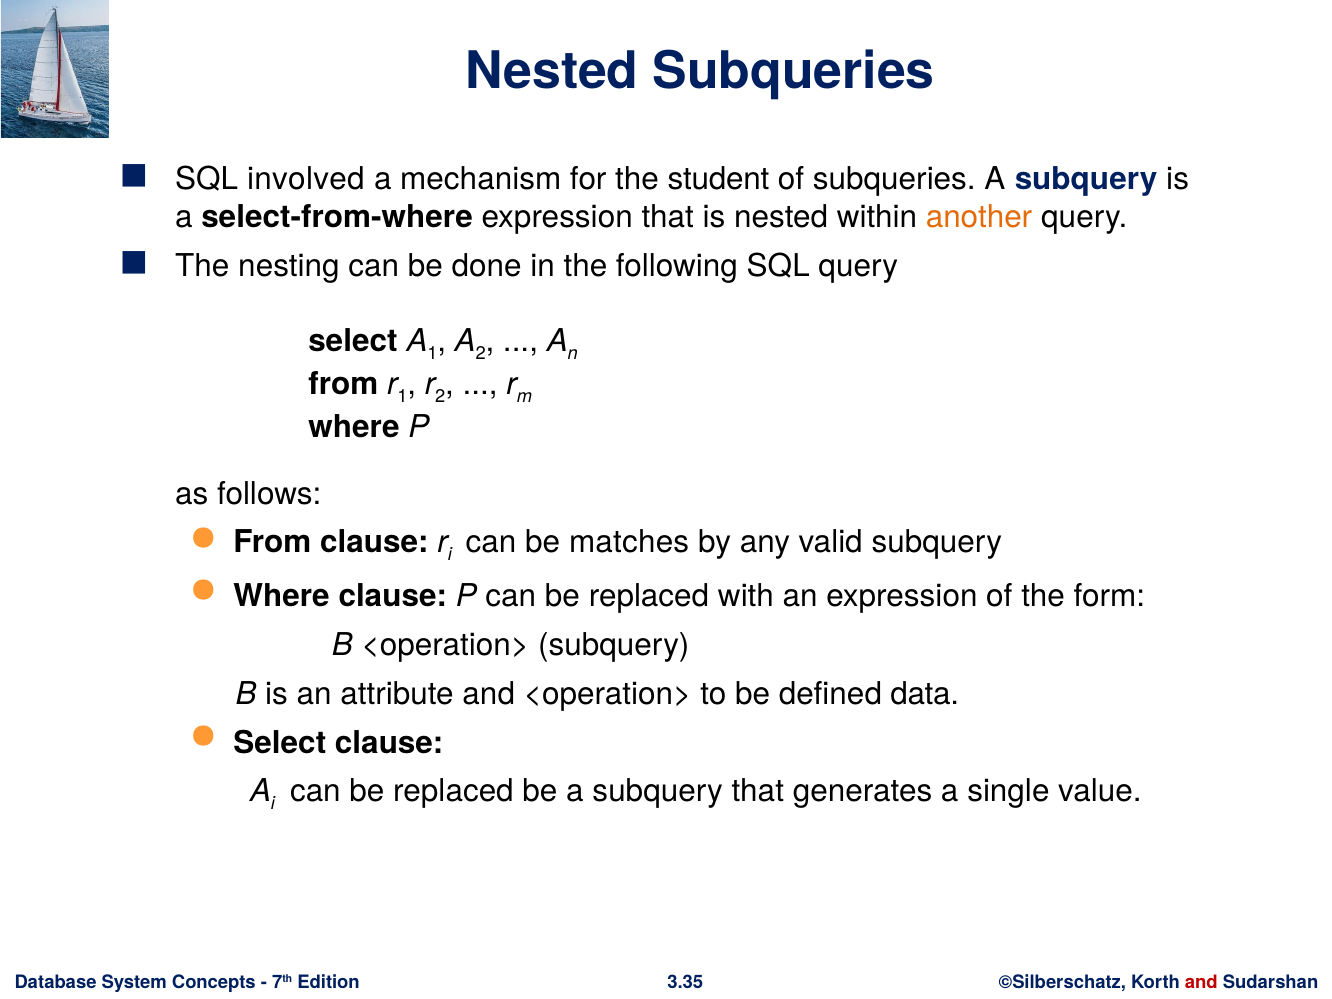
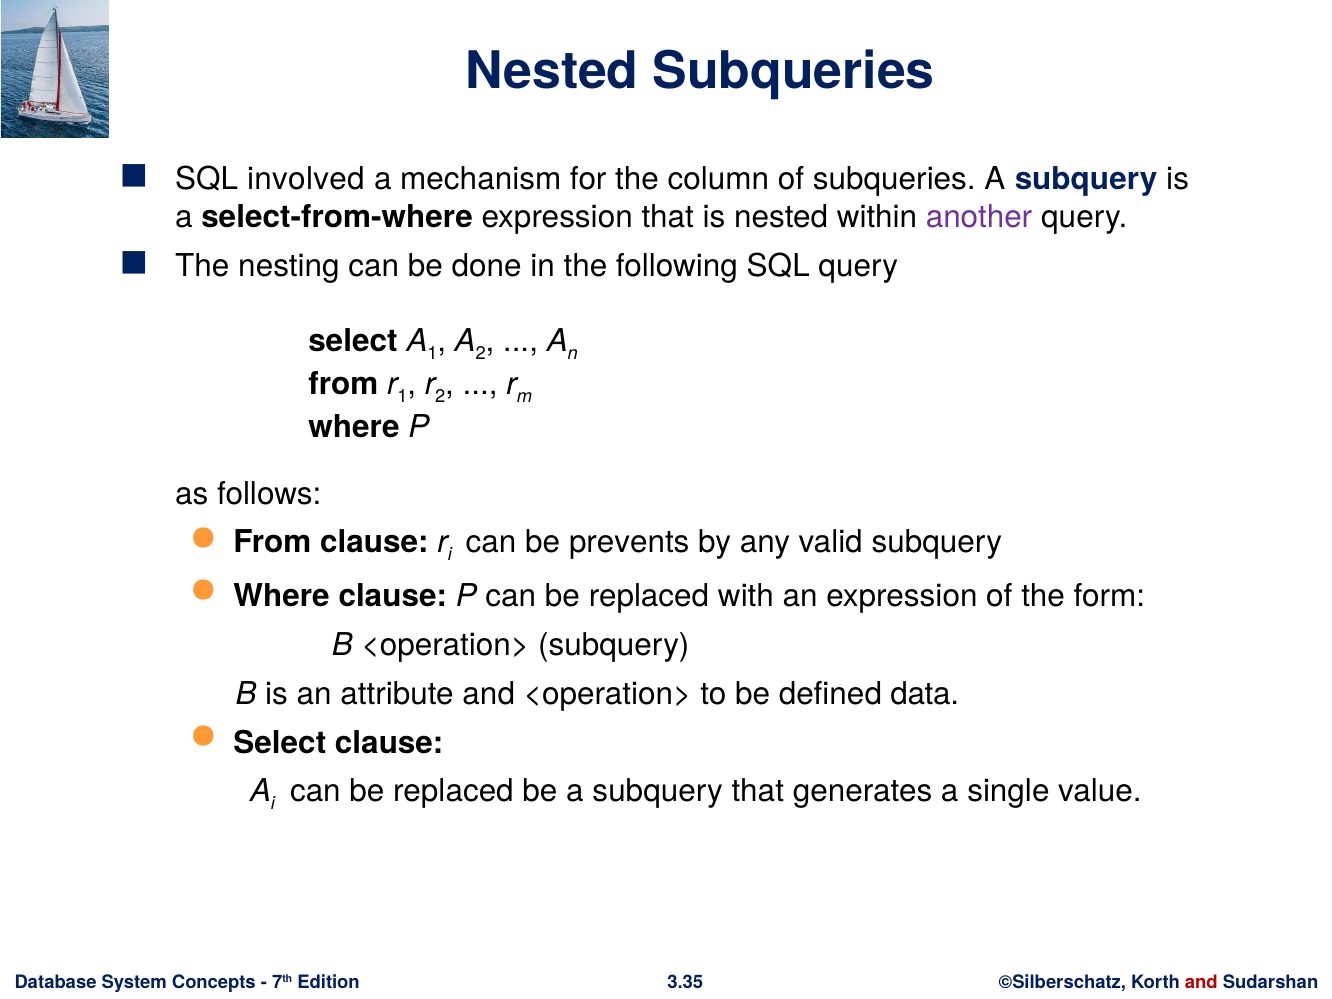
student: student -> column
another colour: orange -> purple
matches: matches -> prevents
